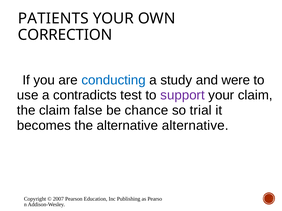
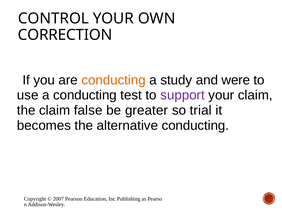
PATIENTS: PATIENTS -> CONTROL
conducting at (114, 80) colour: blue -> orange
a contradicts: contradicts -> conducting
chance: chance -> greater
alternative alternative: alternative -> conducting
